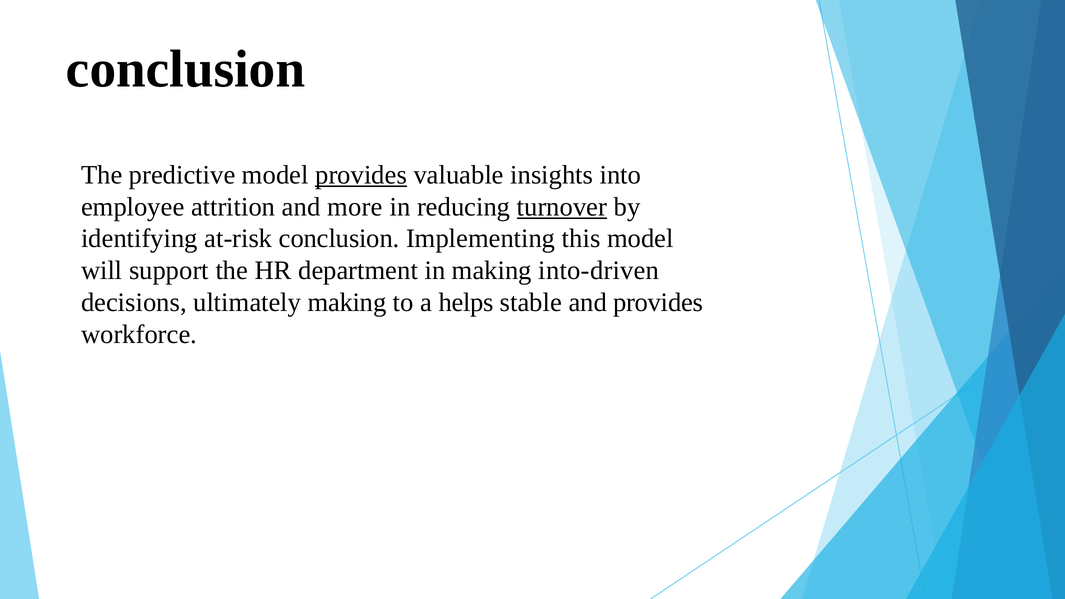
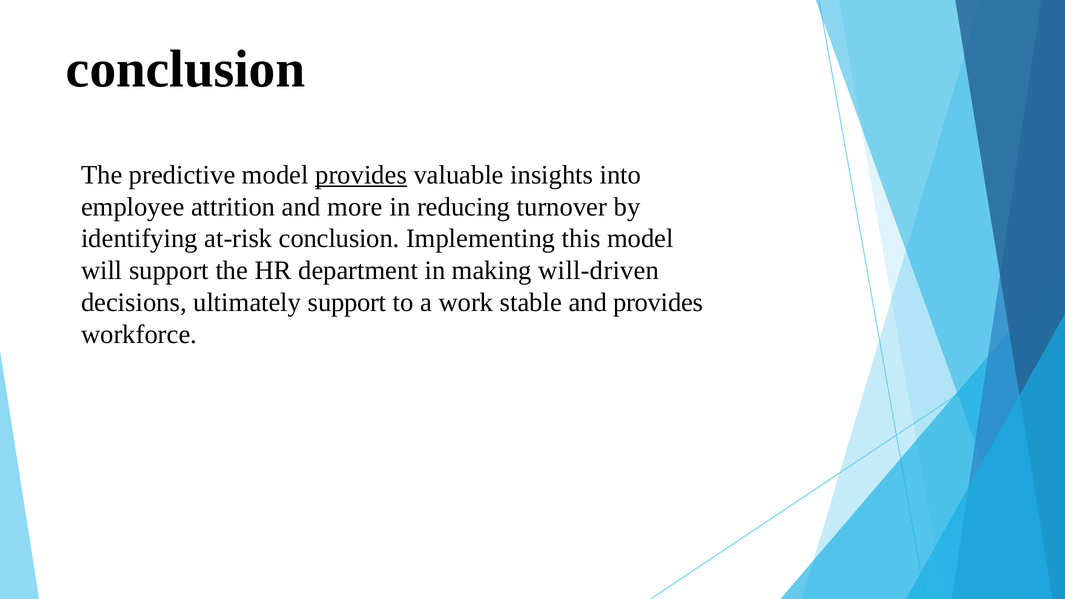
turnover underline: present -> none
into-driven: into-driven -> will-driven
ultimately making: making -> support
helps: helps -> work
